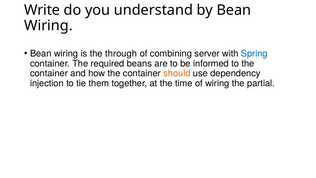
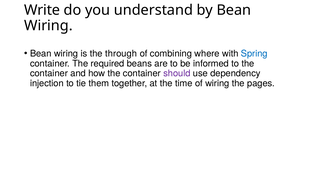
server: server -> where
should colour: orange -> purple
partial: partial -> pages
